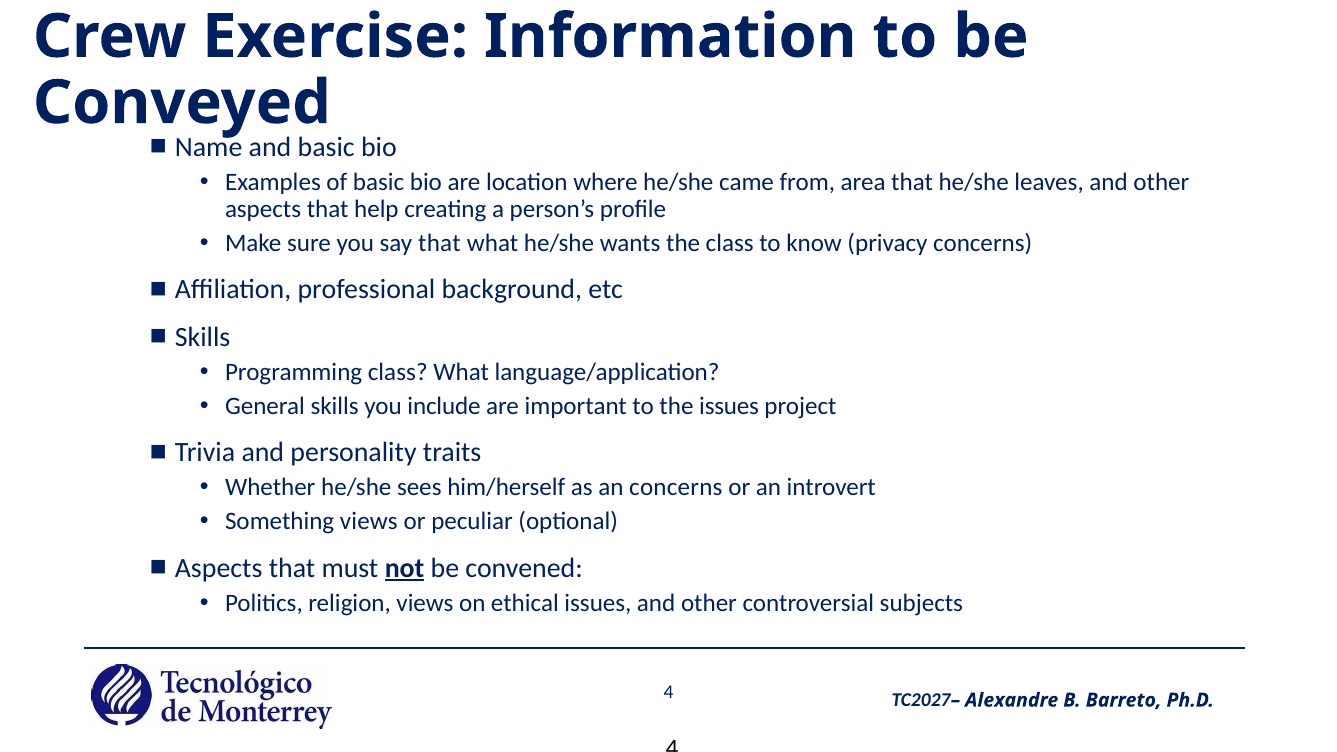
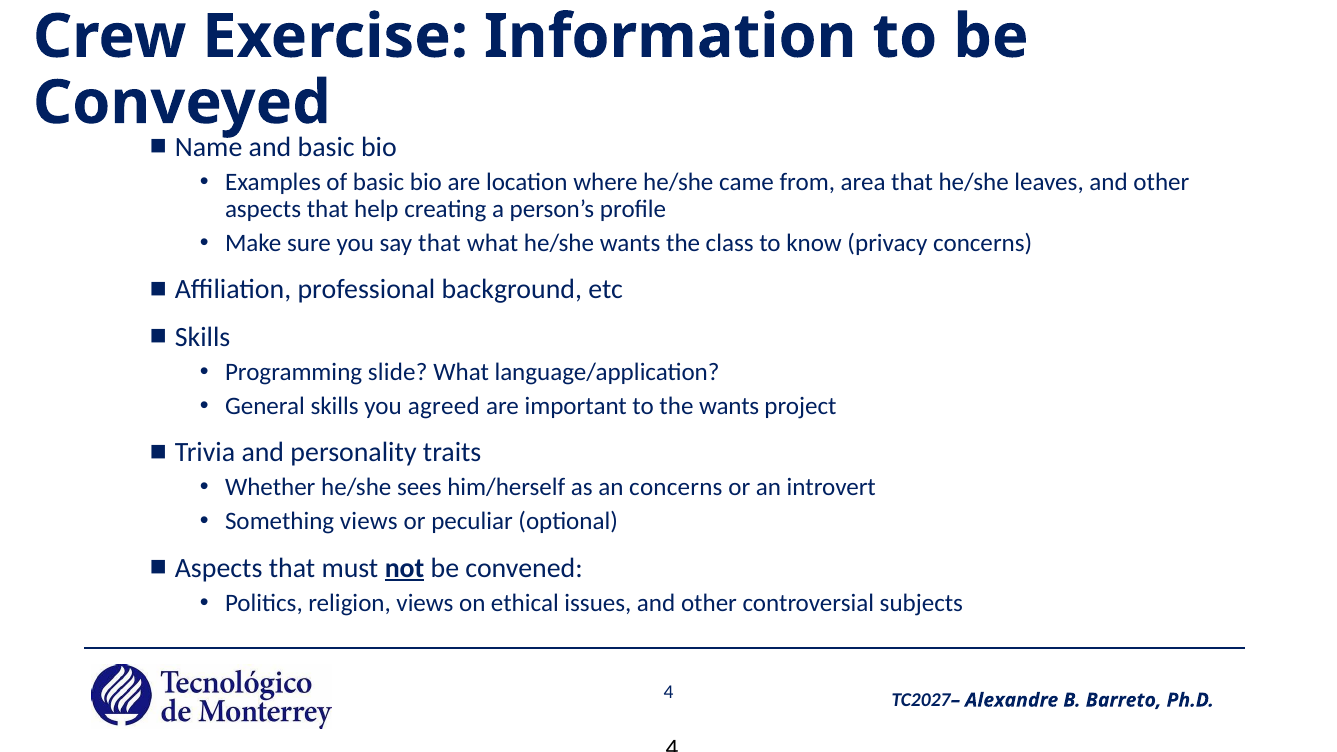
Programming class: class -> slide
include: include -> agreed
the issues: issues -> wants
